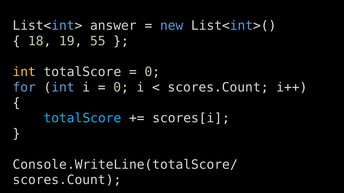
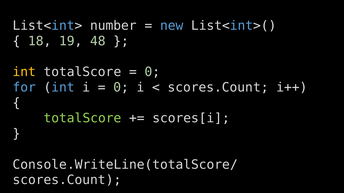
answer: answer -> number
55: 55 -> 48
totalScore at (83, 119) colour: light blue -> light green
